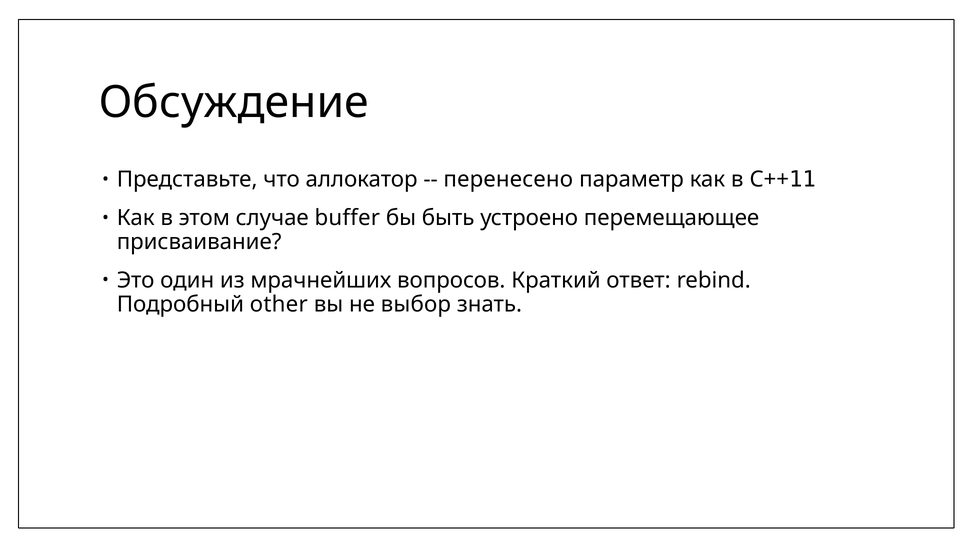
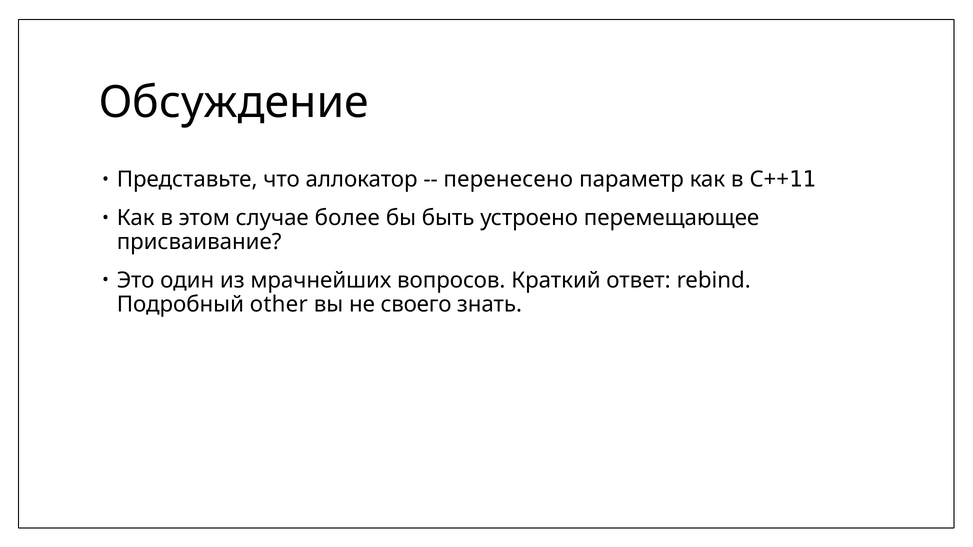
buffer: buffer -> более
выбор: выбор -> своего
